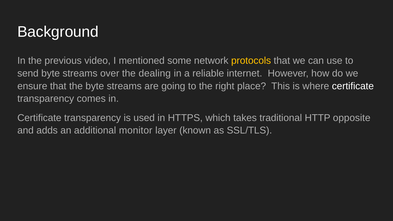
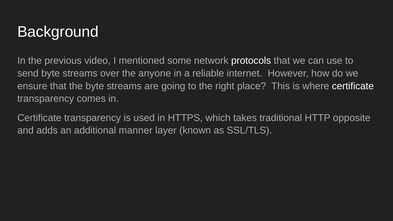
protocols colour: yellow -> white
dealing: dealing -> anyone
monitor: monitor -> manner
